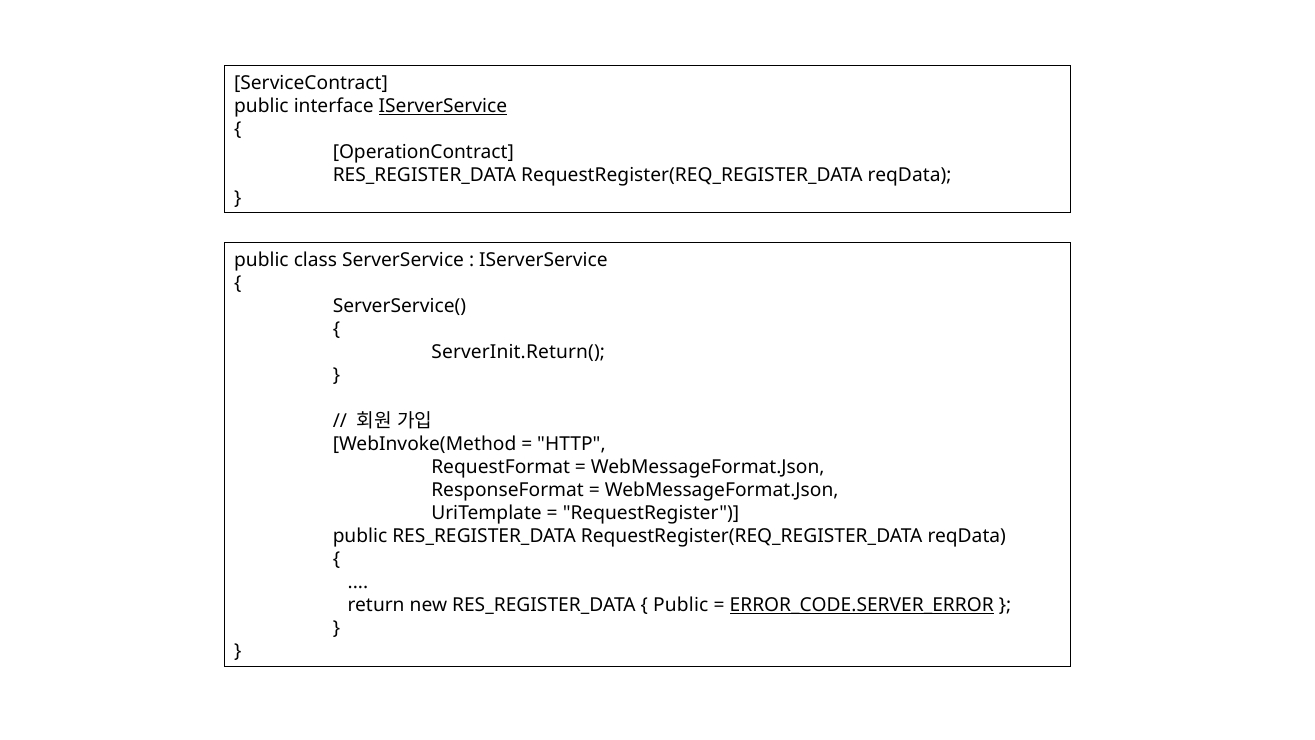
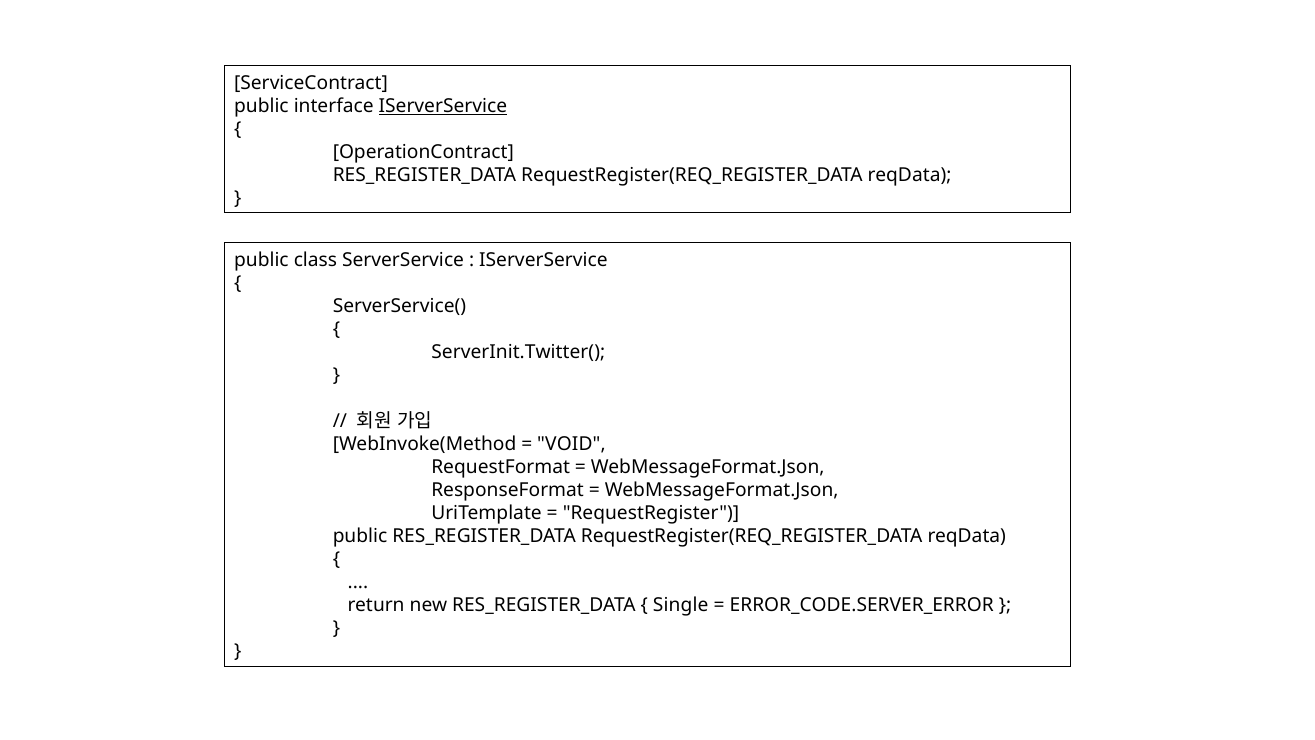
ServerInit.Return(: ServerInit.Return( -> ServerInit.Twitter(
HTTP: HTTP -> VOID
Public at (681, 605): Public -> Single
ERROR_CODE.SERVER_ERROR underline: present -> none
